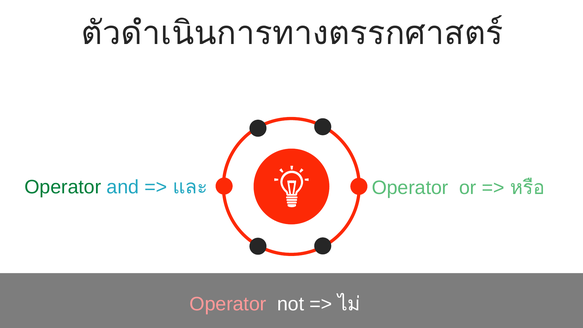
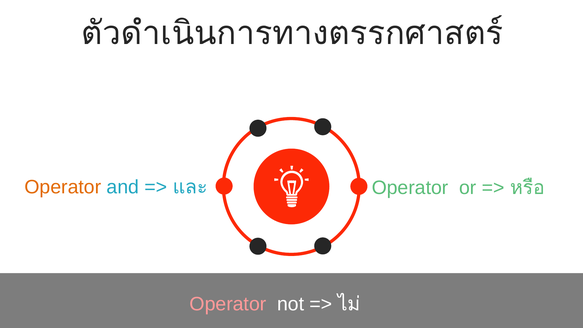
Operator at (63, 187) colour: green -> orange
